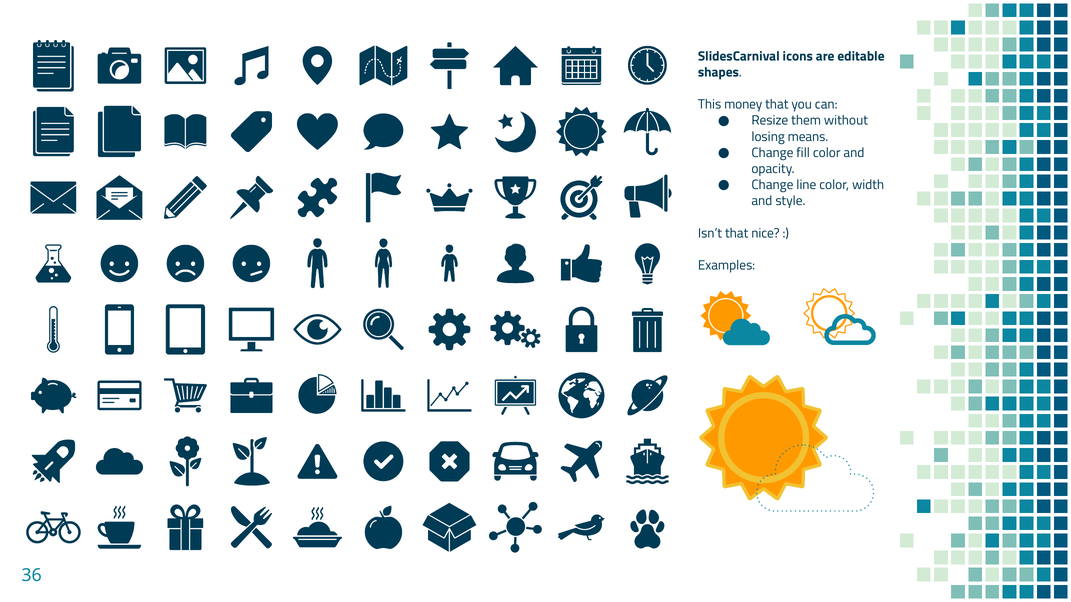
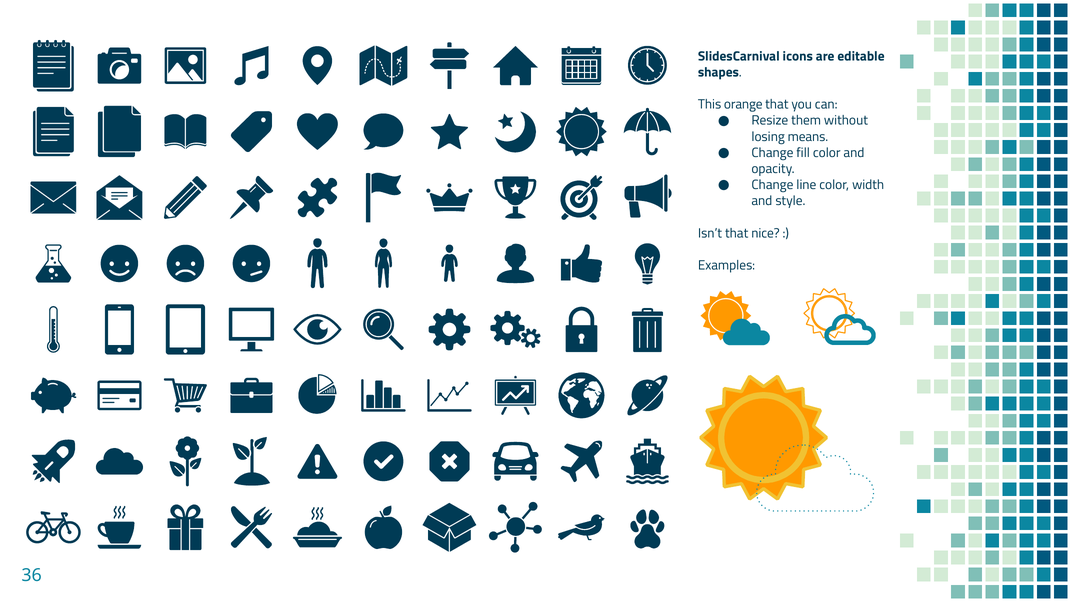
money: money -> orange
